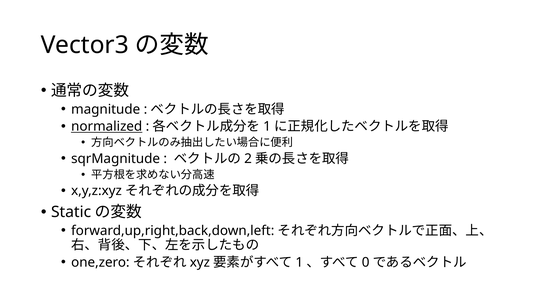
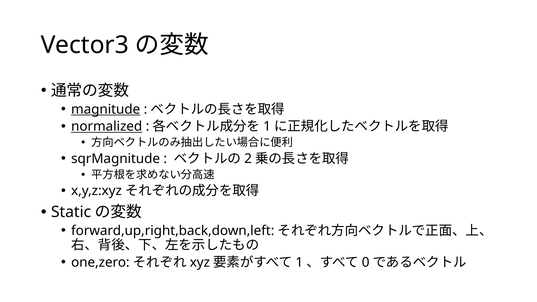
magnitude underline: none -> present
